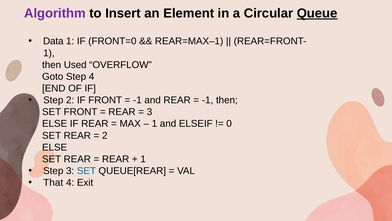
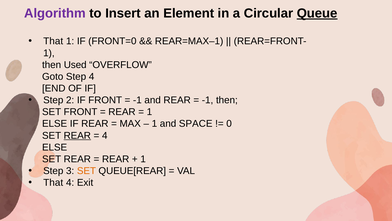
Data at (53, 41): Data -> That
3 at (149, 112): 3 -> 1
ELSEIF: ELSEIF -> SPACE
REAR at (77, 135) underline: none -> present
2 at (105, 135): 2 -> 4
SET at (86, 171) colour: blue -> orange
